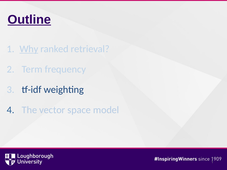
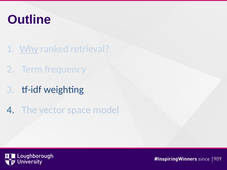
Outline underline: present -> none
